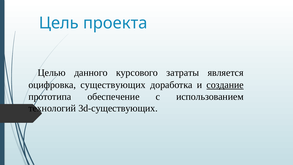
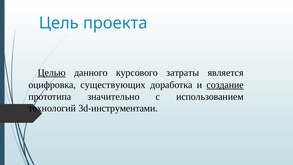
Целью underline: none -> present
обеспечение: обеспечение -> значительно
3d-существующих: 3d-существующих -> 3d-инструментами
